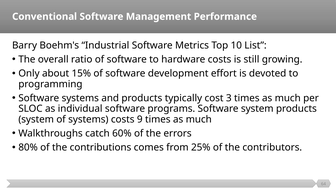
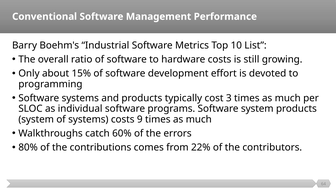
25%: 25% -> 22%
